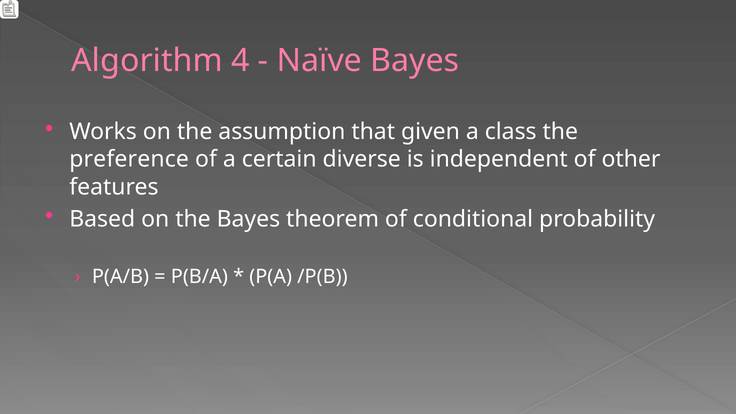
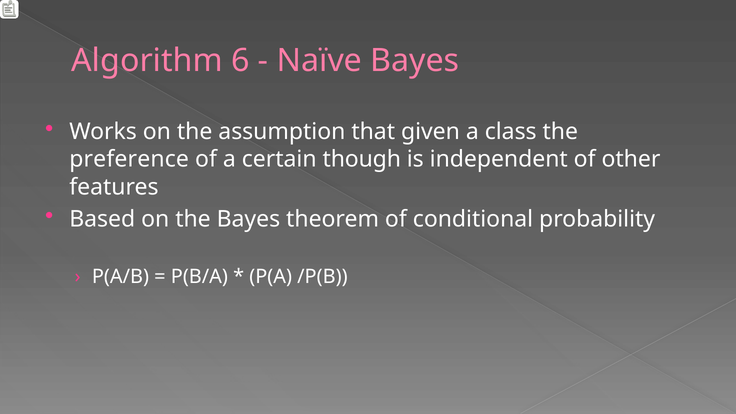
4: 4 -> 6
diverse: diverse -> though
